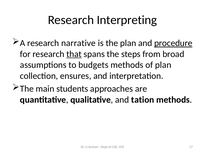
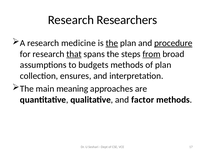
Interpreting: Interpreting -> Researchers
narrative: narrative -> medicine
the at (112, 43) underline: none -> present
from underline: none -> present
students: students -> meaning
tation: tation -> factor
